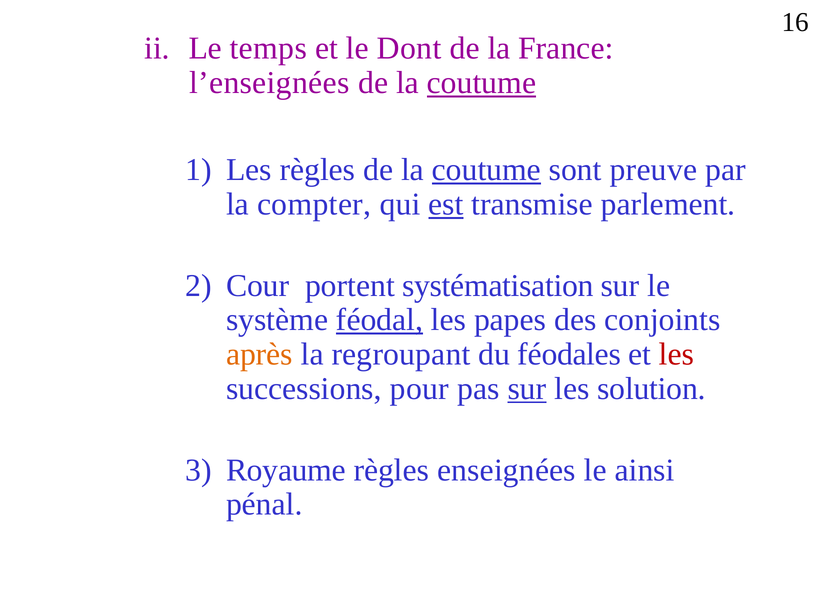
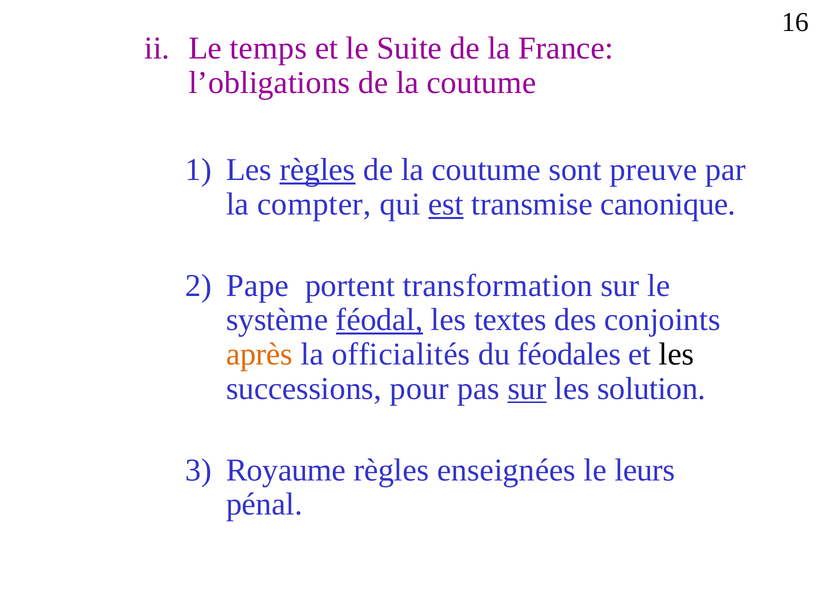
Dont: Dont -> Suite
l’enseignées: l’enseignées -> l’obligations
coutume at (481, 83) underline: present -> none
règles at (317, 170) underline: none -> present
coutume at (486, 170) underline: present -> none
parlement: parlement -> canonique
Cour: Cour -> Pape
systématisation: systématisation -> transformation
papes: papes -> textes
regroupant: regroupant -> officialités
les at (676, 354) colour: red -> black
ainsi: ainsi -> leurs
